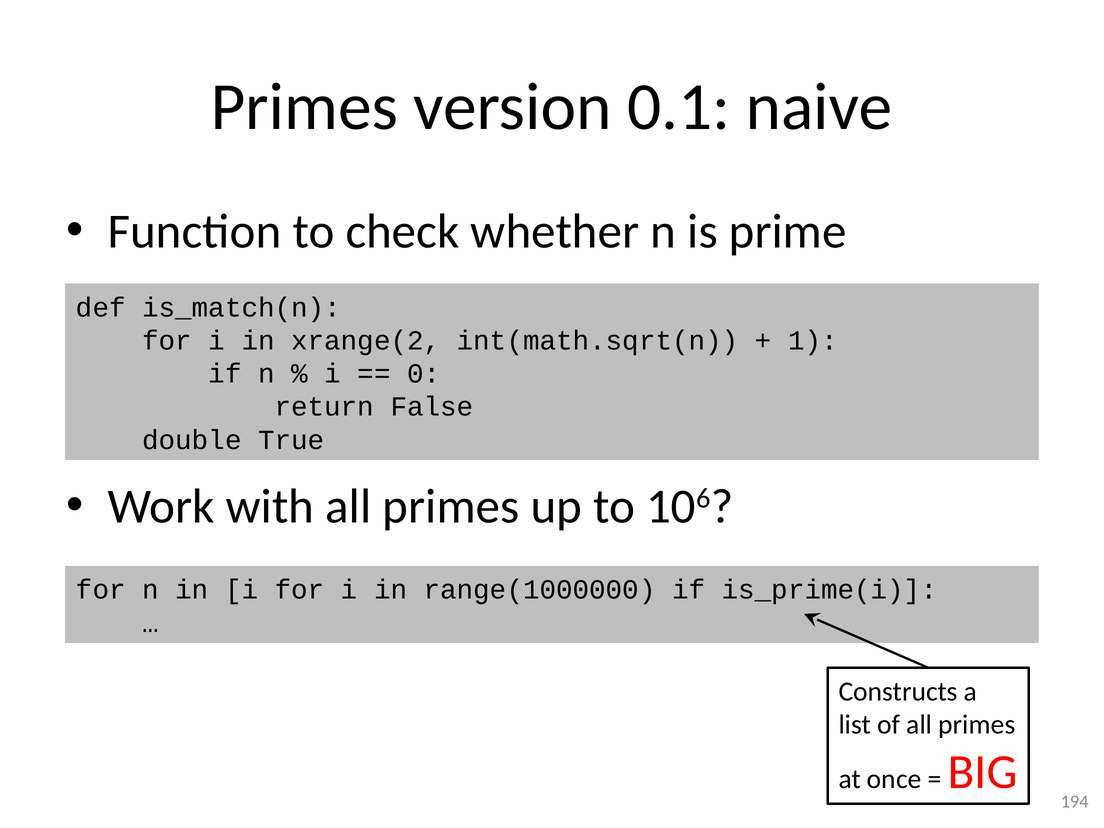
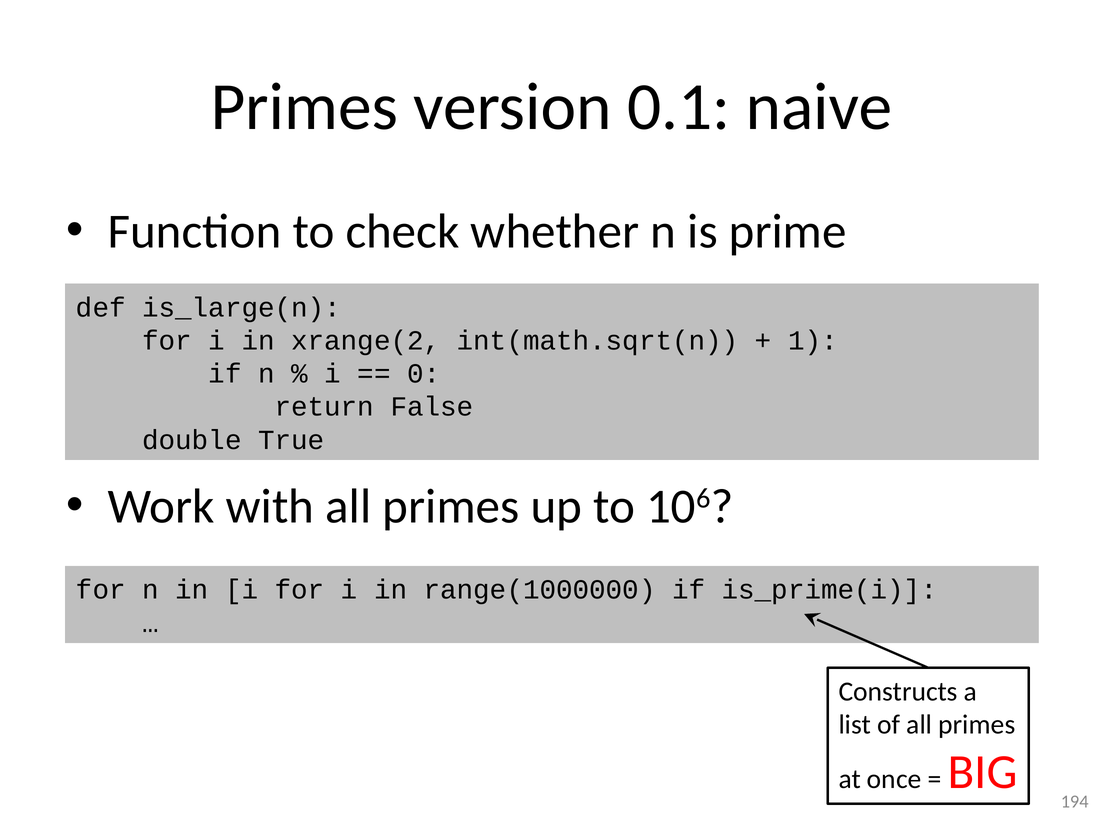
is_match(n: is_match(n -> is_large(n
